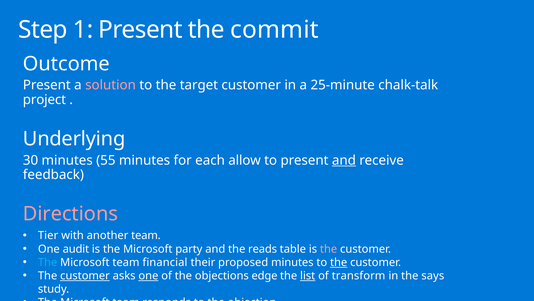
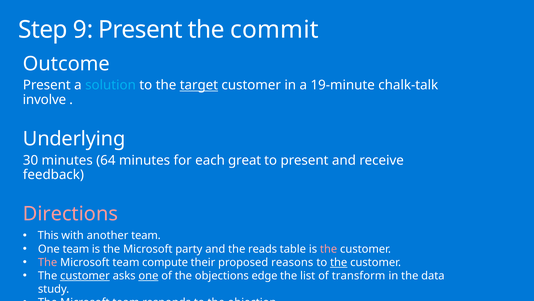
1: 1 -> 9
solution colour: pink -> light blue
target underline: none -> present
25-minute: 25-minute -> 19-minute
project: project -> involve
55: 55 -> 64
allow: allow -> great
and at (344, 160) underline: present -> none
Tier: Tier -> This
One audit: audit -> team
The at (48, 262) colour: light blue -> pink
financial: financial -> compute
proposed minutes: minutes -> reasons
list underline: present -> none
says: says -> data
